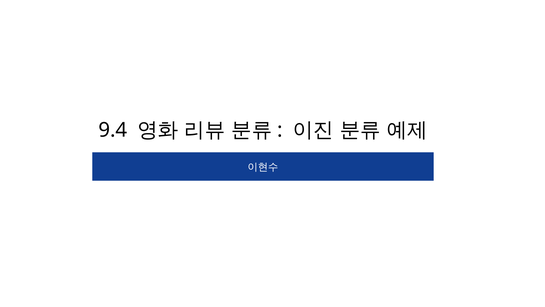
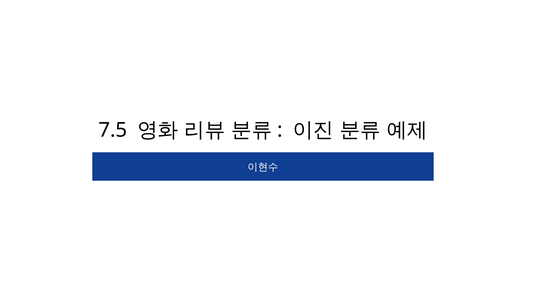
9.4: 9.4 -> 7.5
